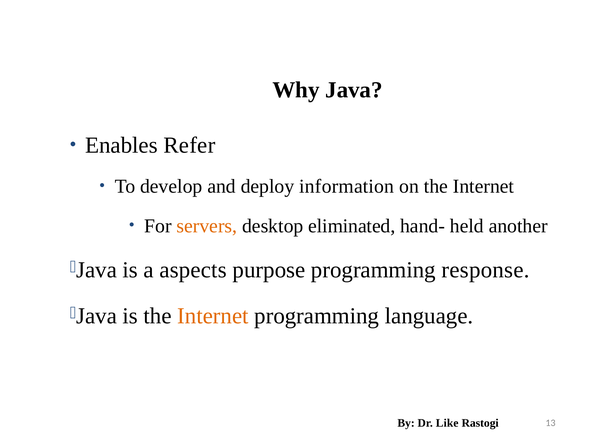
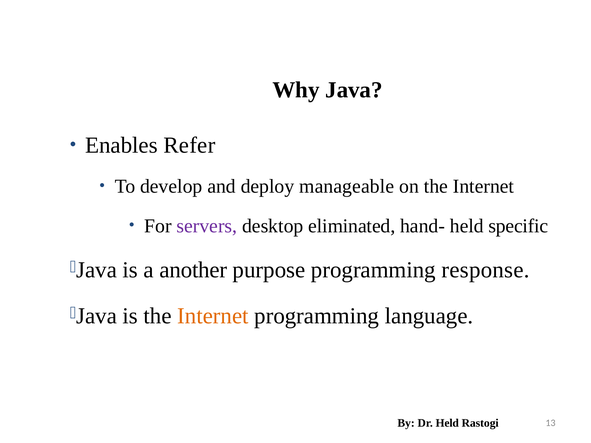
information: information -> manageable
servers colour: orange -> purple
another: another -> specific
aspects: aspects -> another
Dr Like: Like -> Held
